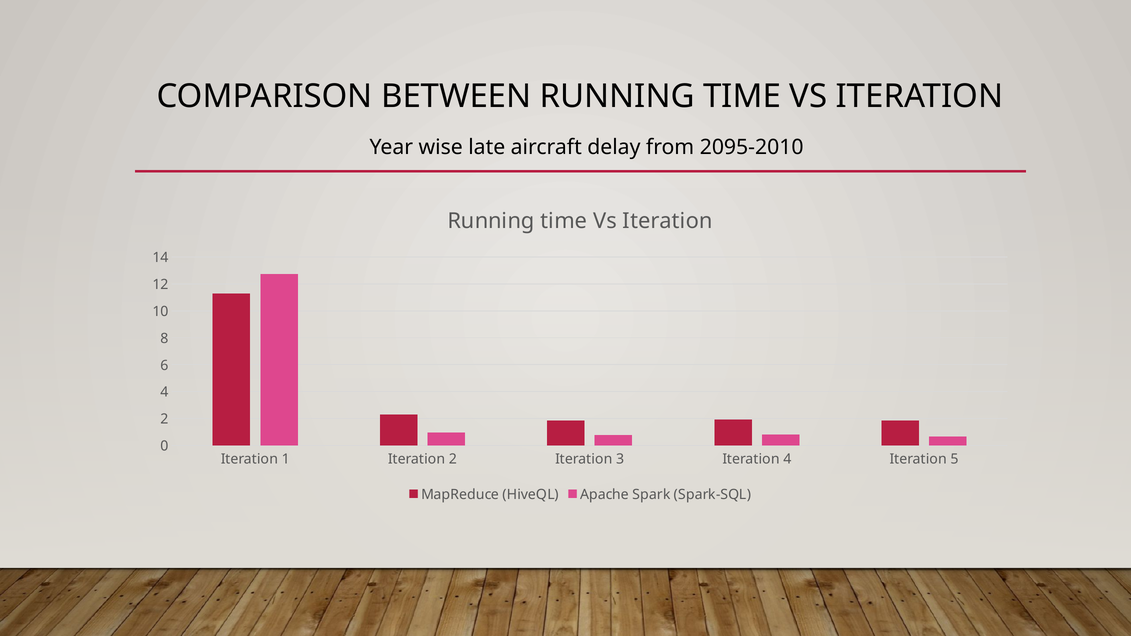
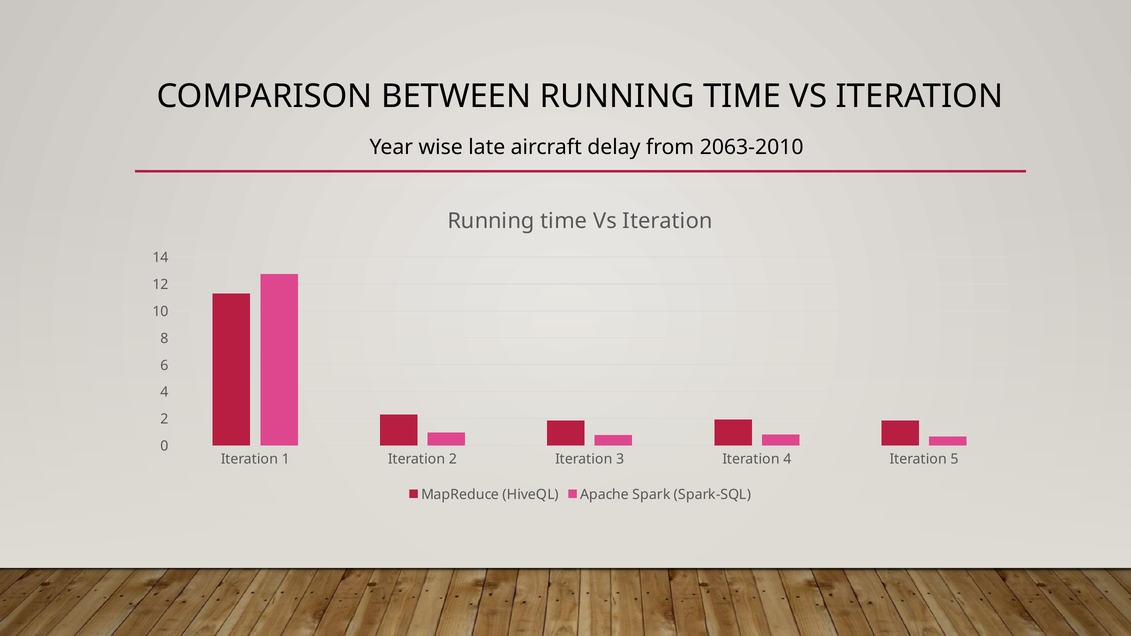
2095-2010: 2095-2010 -> 2063-2010
